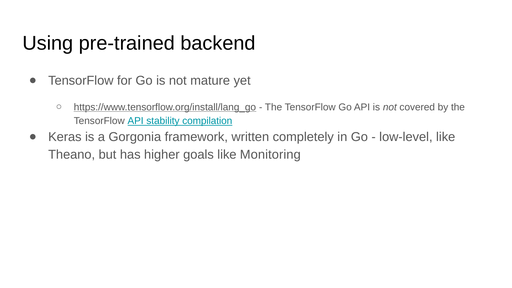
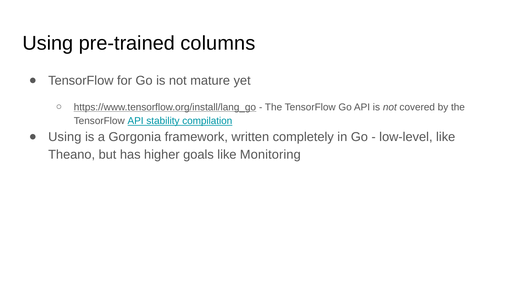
backend: backend -> columns
Keras at (65, 137): Keras -> Using
